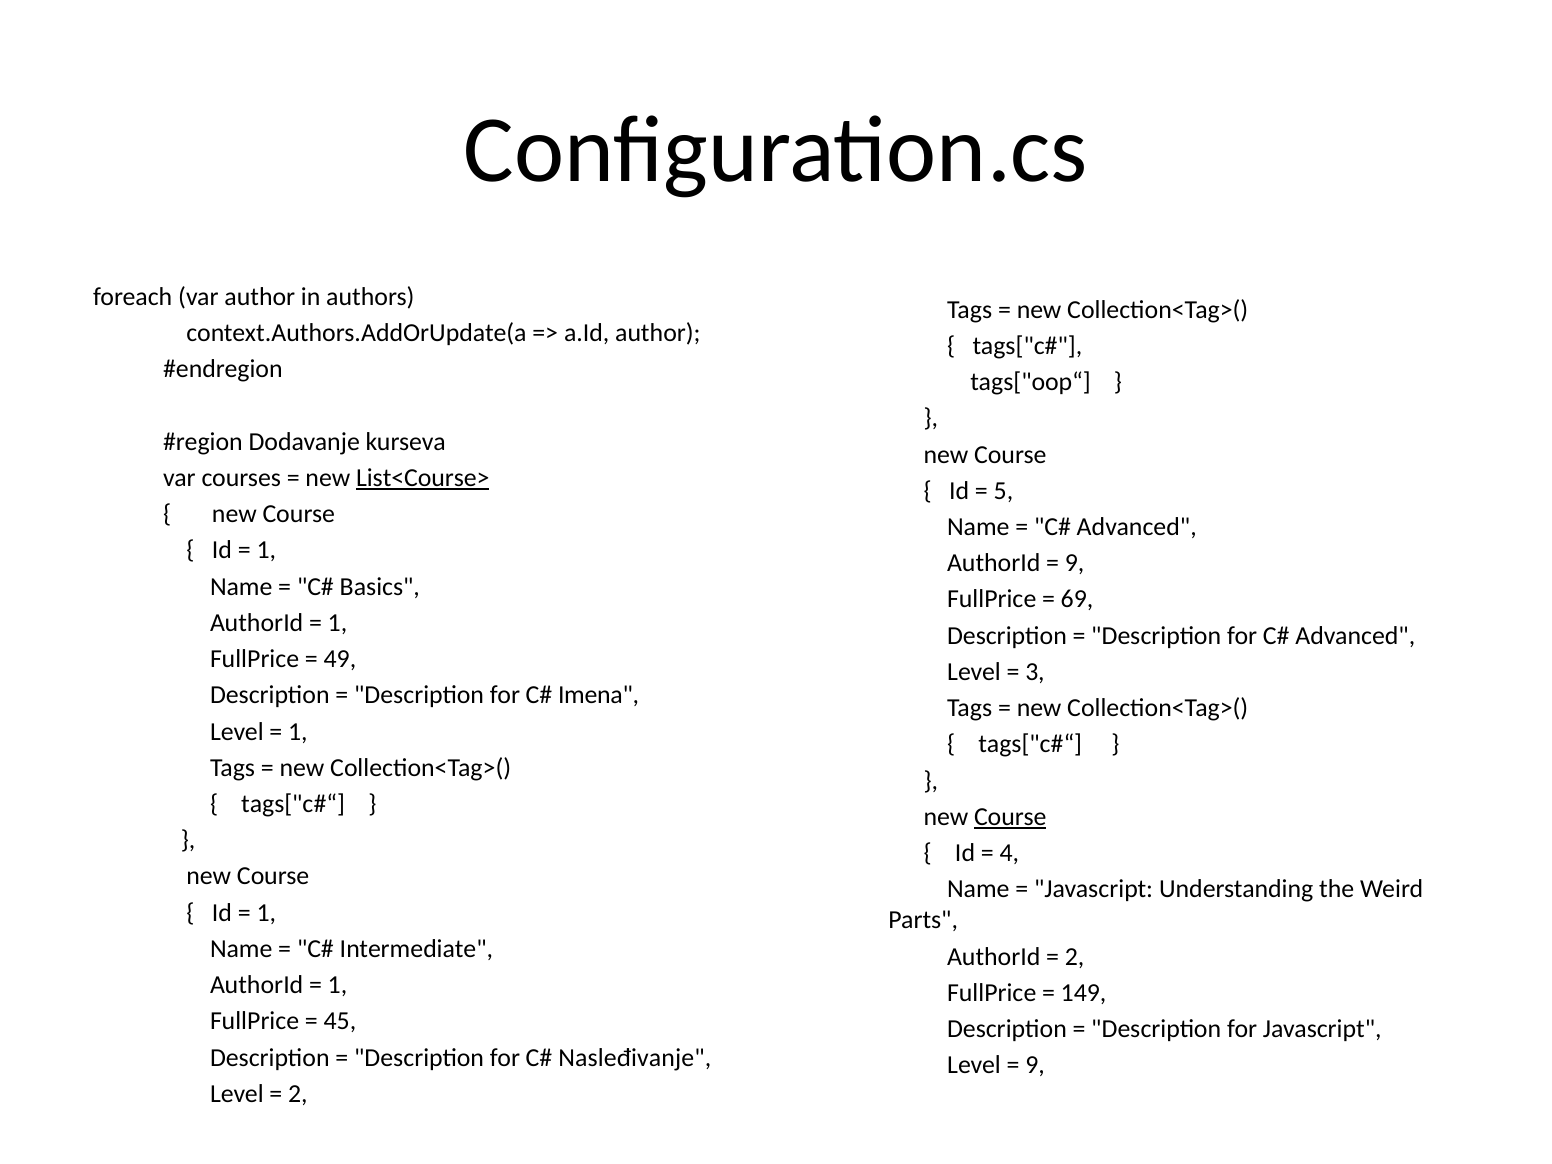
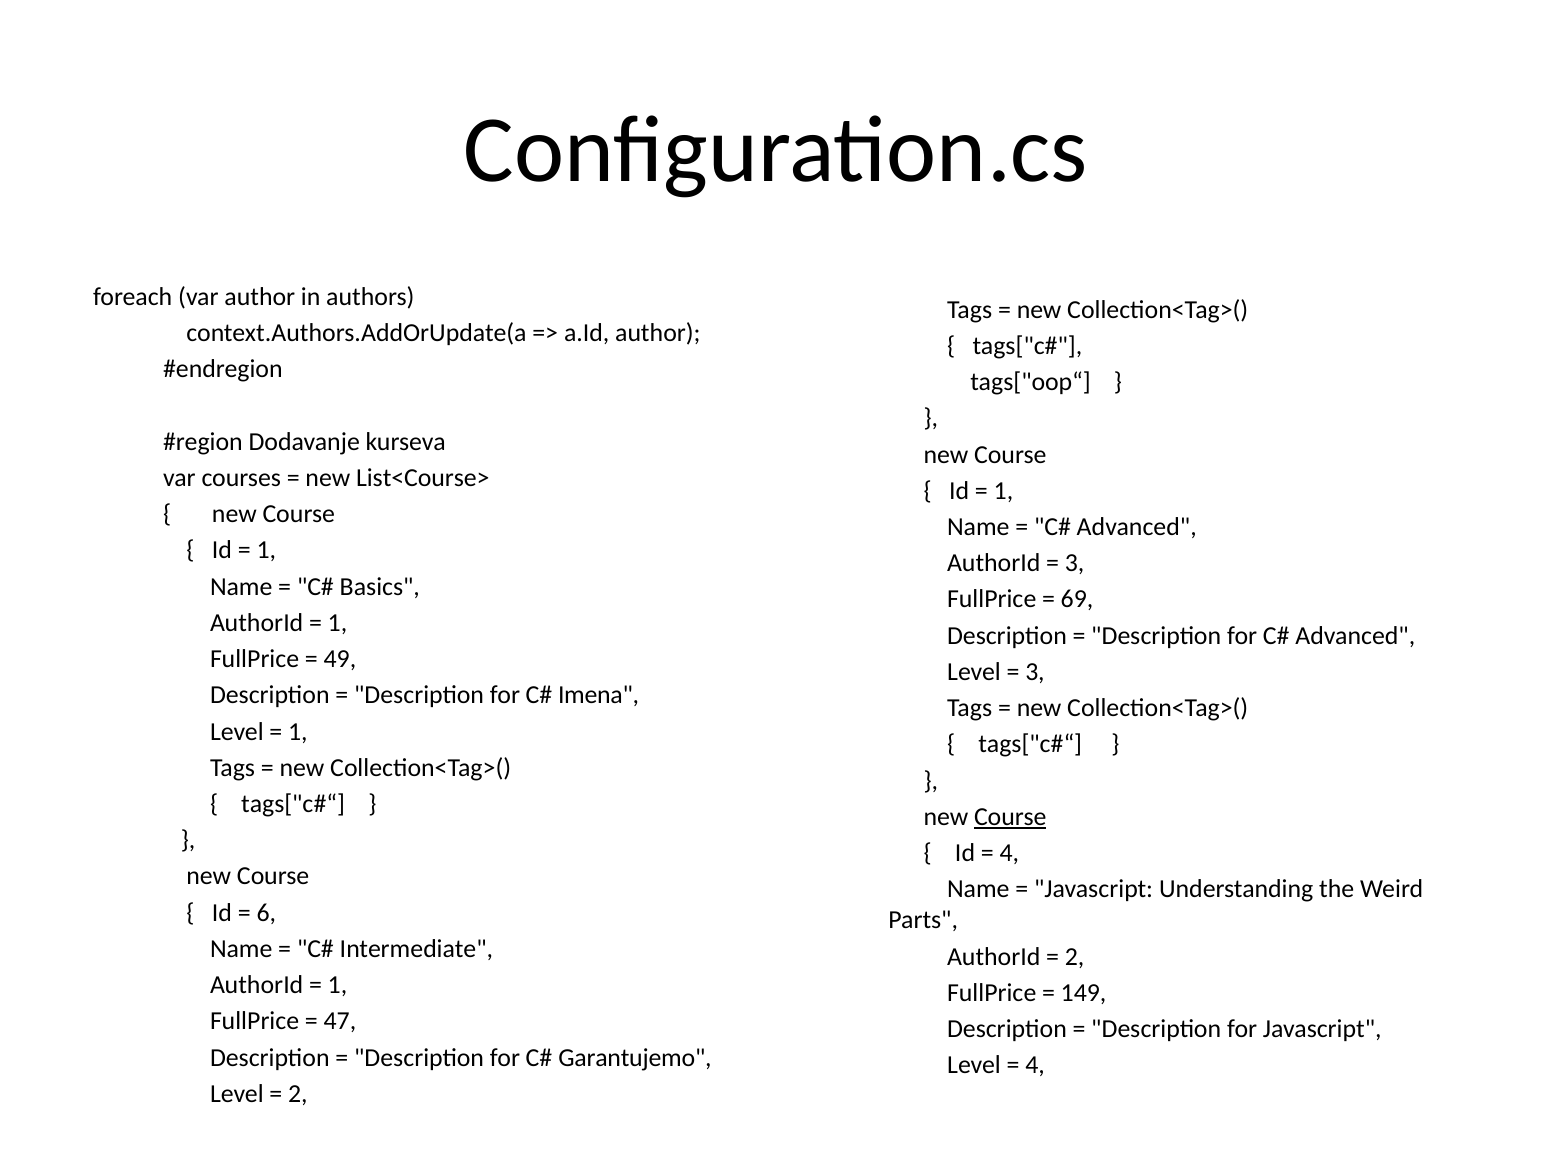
List<Course> underline: present -> none
5 at (1003, 491): 5 -> 1
9 at (1075, 563): 9 -> 3
1 at (266, 913): 1 -> 6
45: 45 -> 47
Nasleđivanje: Nasleđivanje -> Garantujemo
9 at (1035, 1065): 9 -> 4
